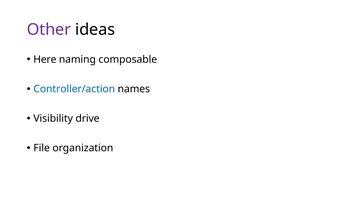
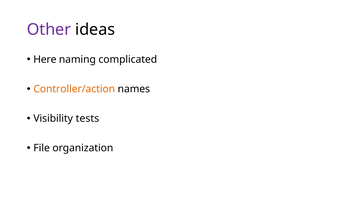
composable: composable -> complicated
Controller/action colour: blue -> orange
drive: drive -> tests
